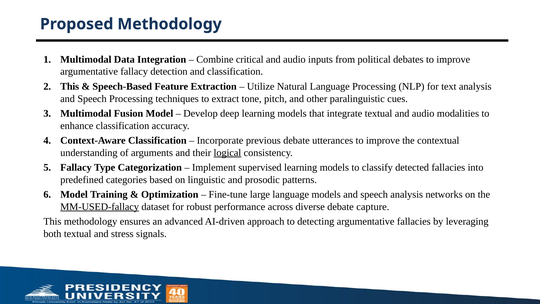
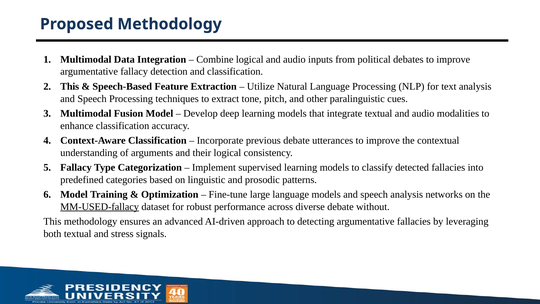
Combine critical: critical -> logical
logical at (227, 153) underline: present -> none
capture: capture -> without
